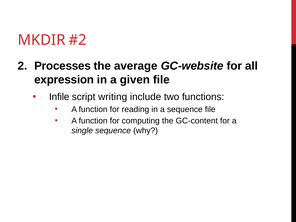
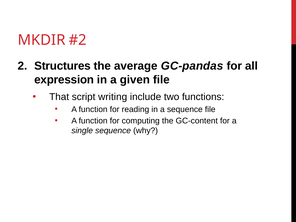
Processes: Processes -> Structures
GC-website: GC-website -> GC-pandas
Infile: Infile -> That
